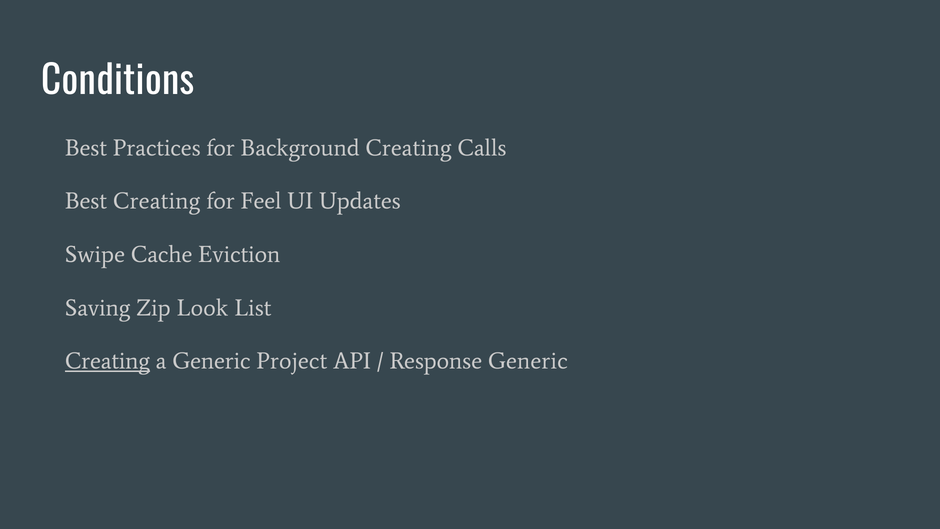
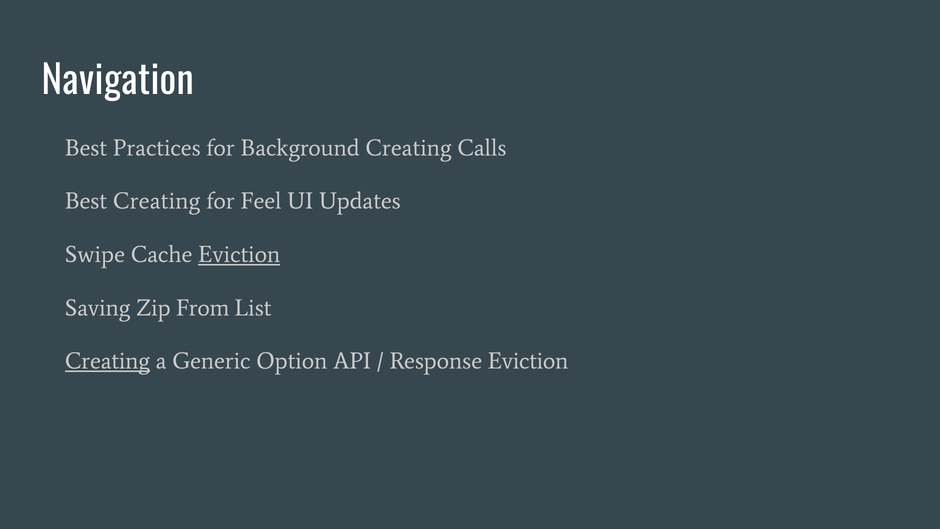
Conditions: Conditions -> Navigation
Eviction at (239, 254) underline: none -> present
Look: Look -> From
Project: Project -> Option
Response Generic: Generic -> Eviction
